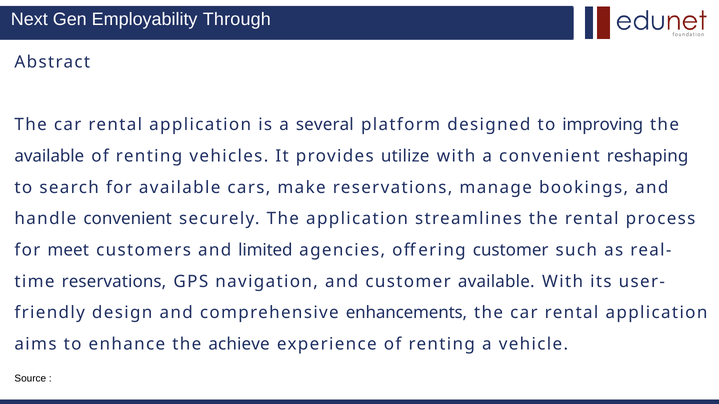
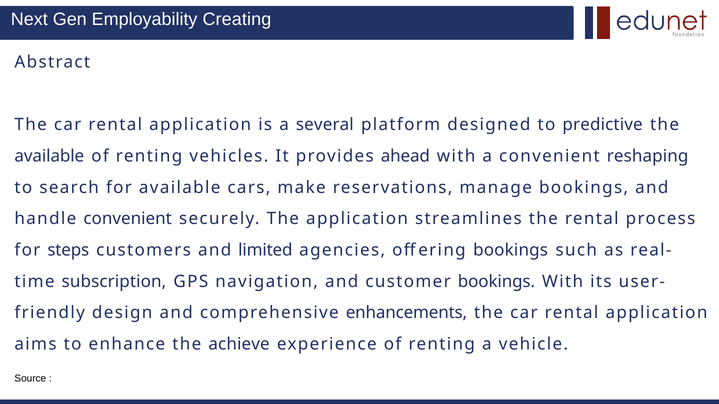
Through: Through -> Creating
improving: improving -> predictive
utilize: utilize -> ahead
meet: meet -> steps
offering customer: customer -> bookings
reservations at (114, 282): reservations -> subscription
customer available: available -> bookings
